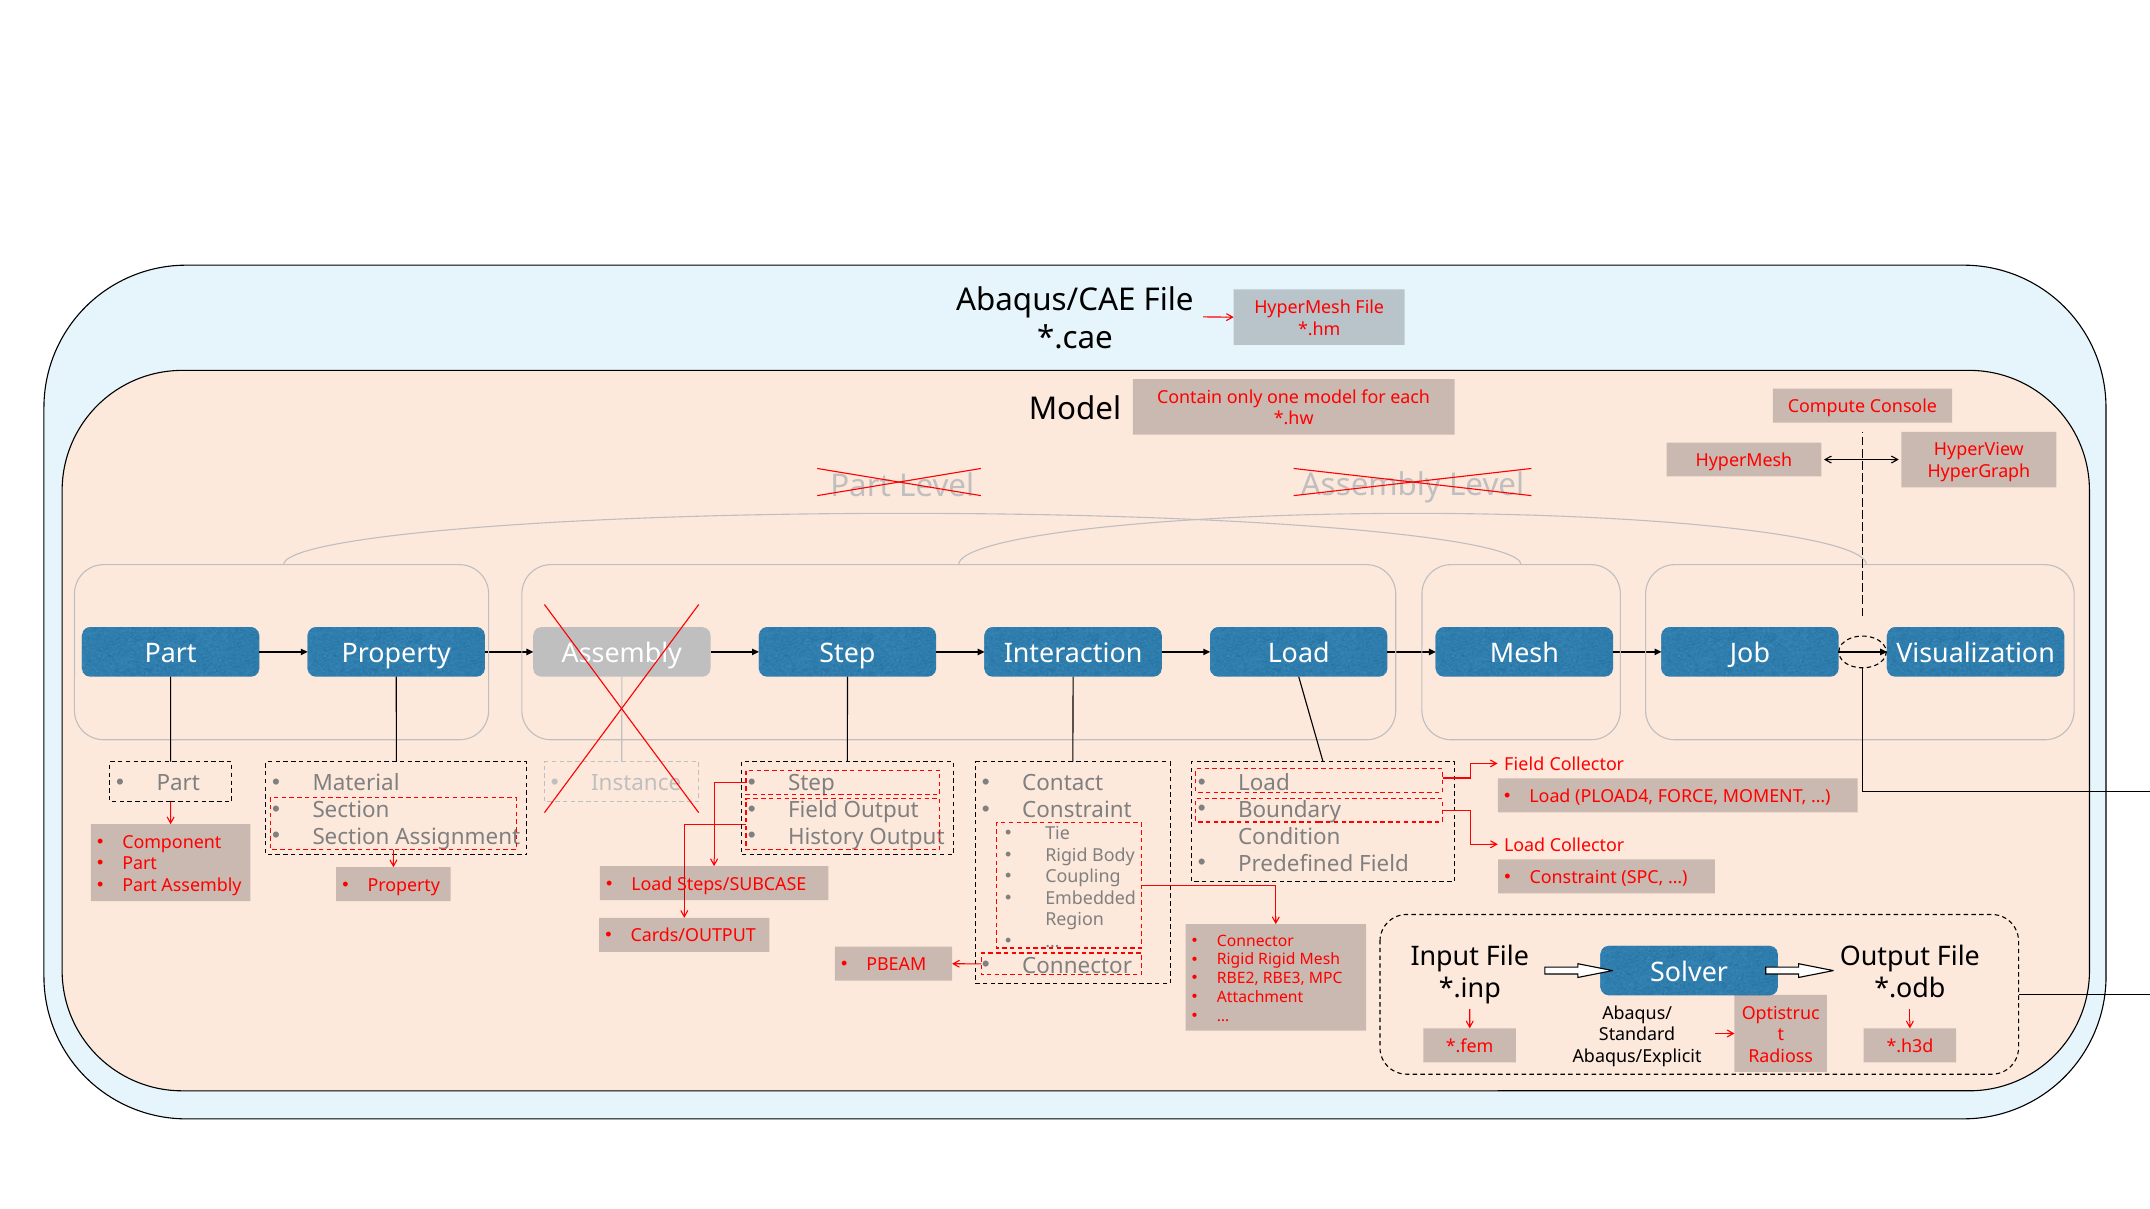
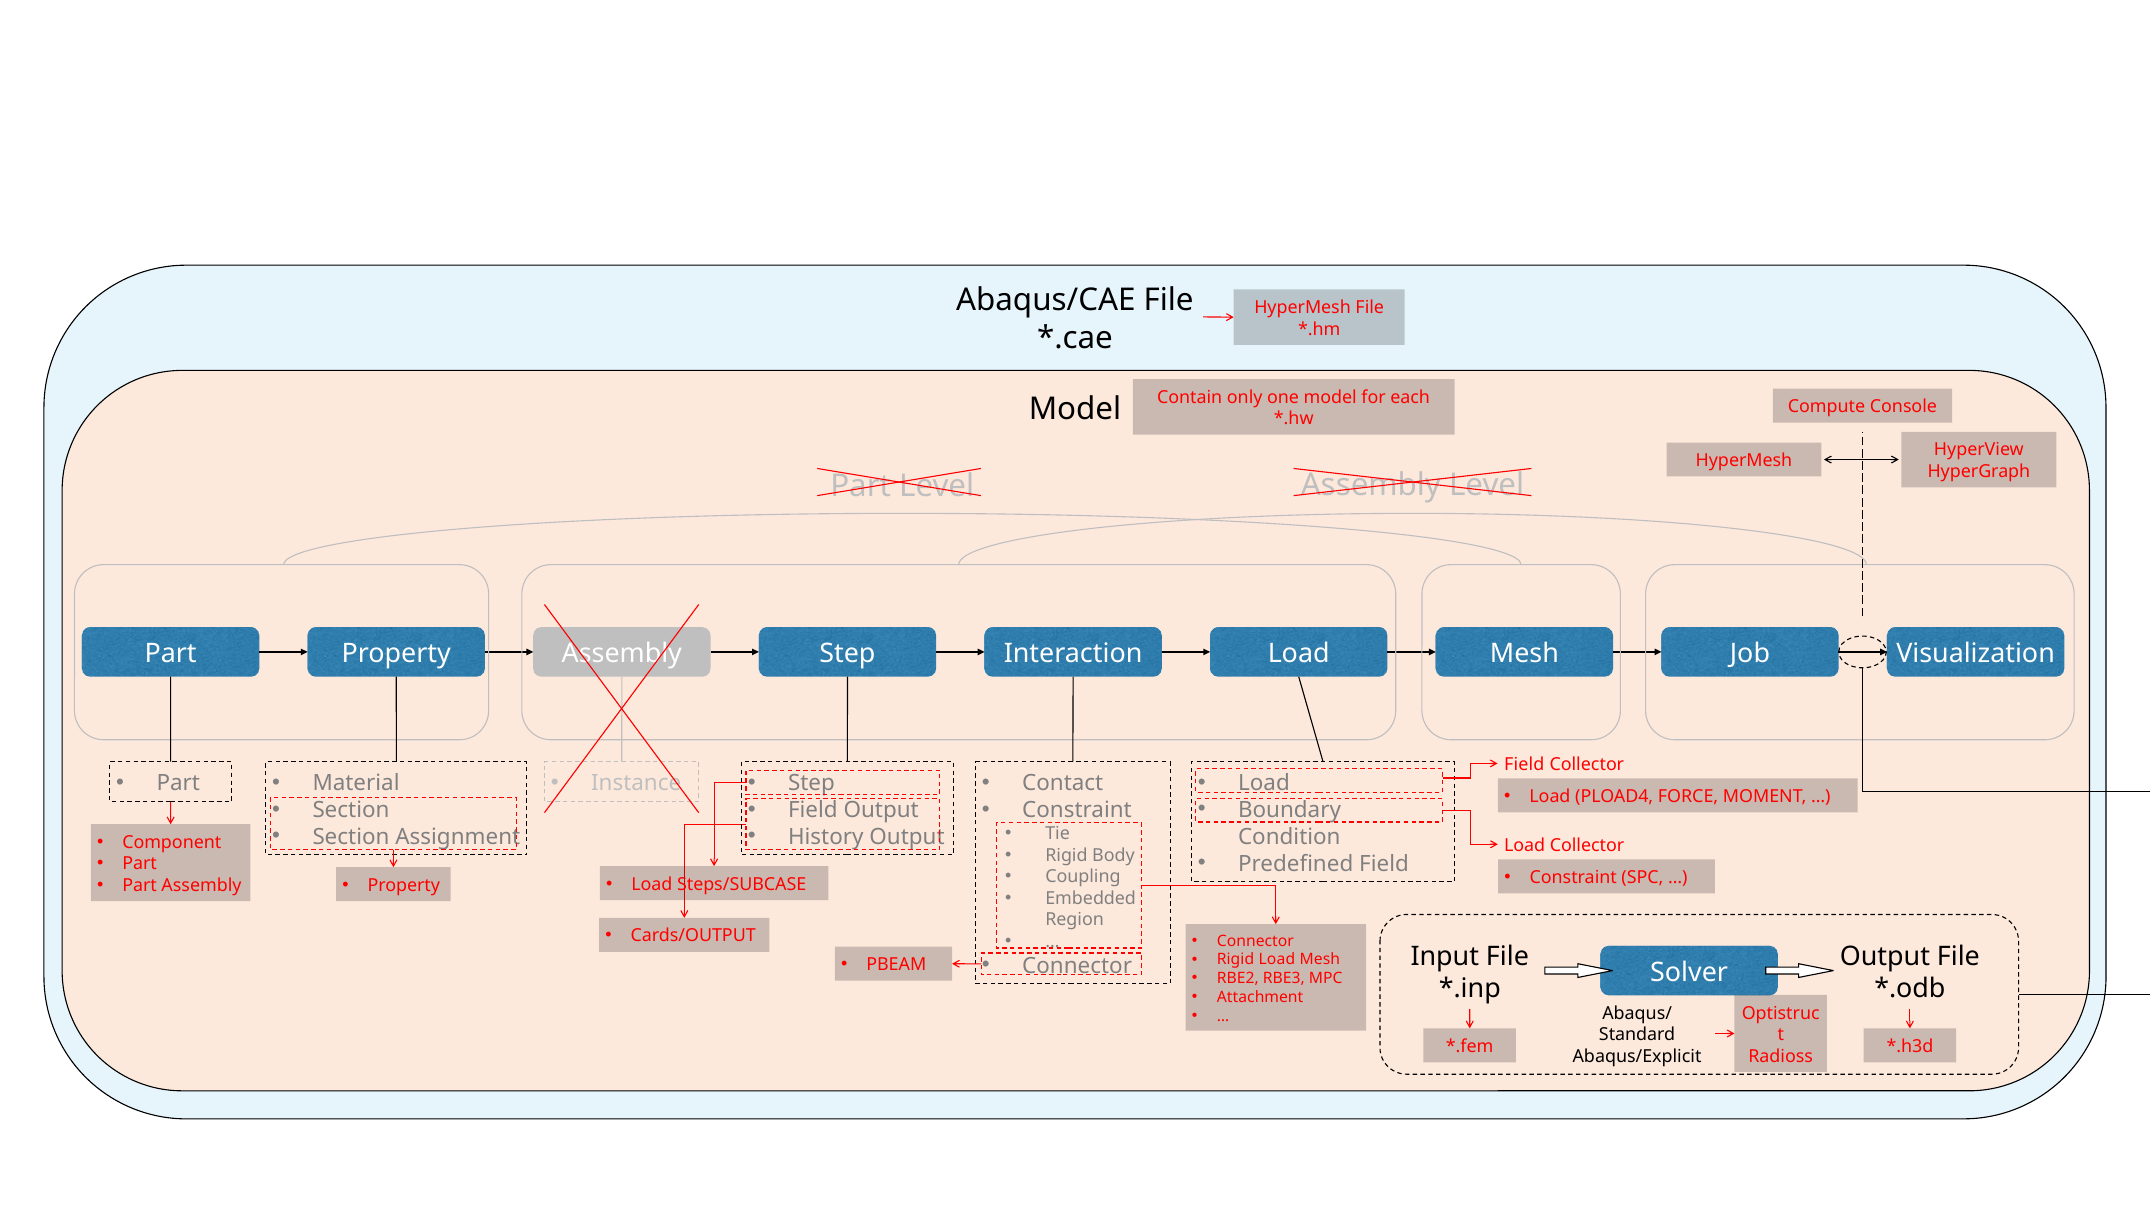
Rigid Rigid: Rigid -> Load
